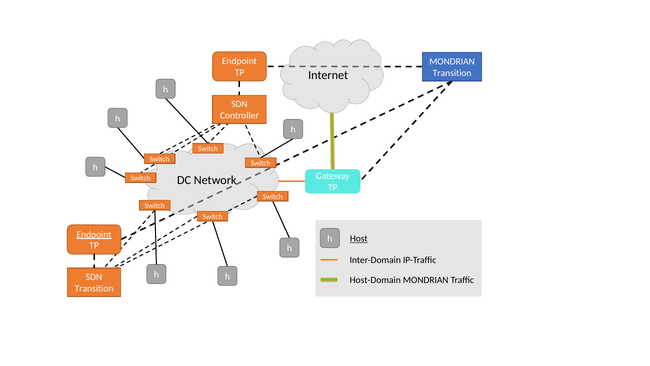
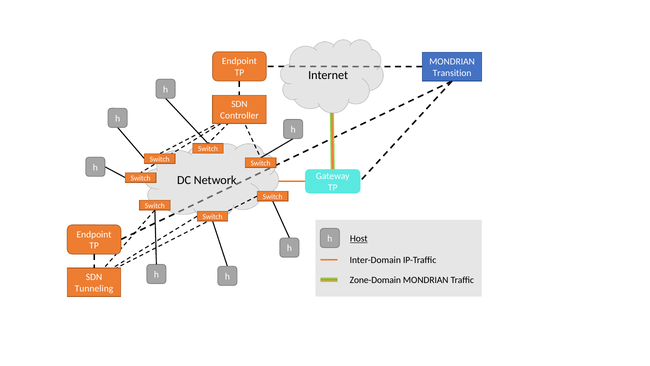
Endpoint at (94, 234) underline: present -> none
Host-Domain: Host-Domain -> Zone-Domain
Transition at (94, 288): Transition -> Tunneling
